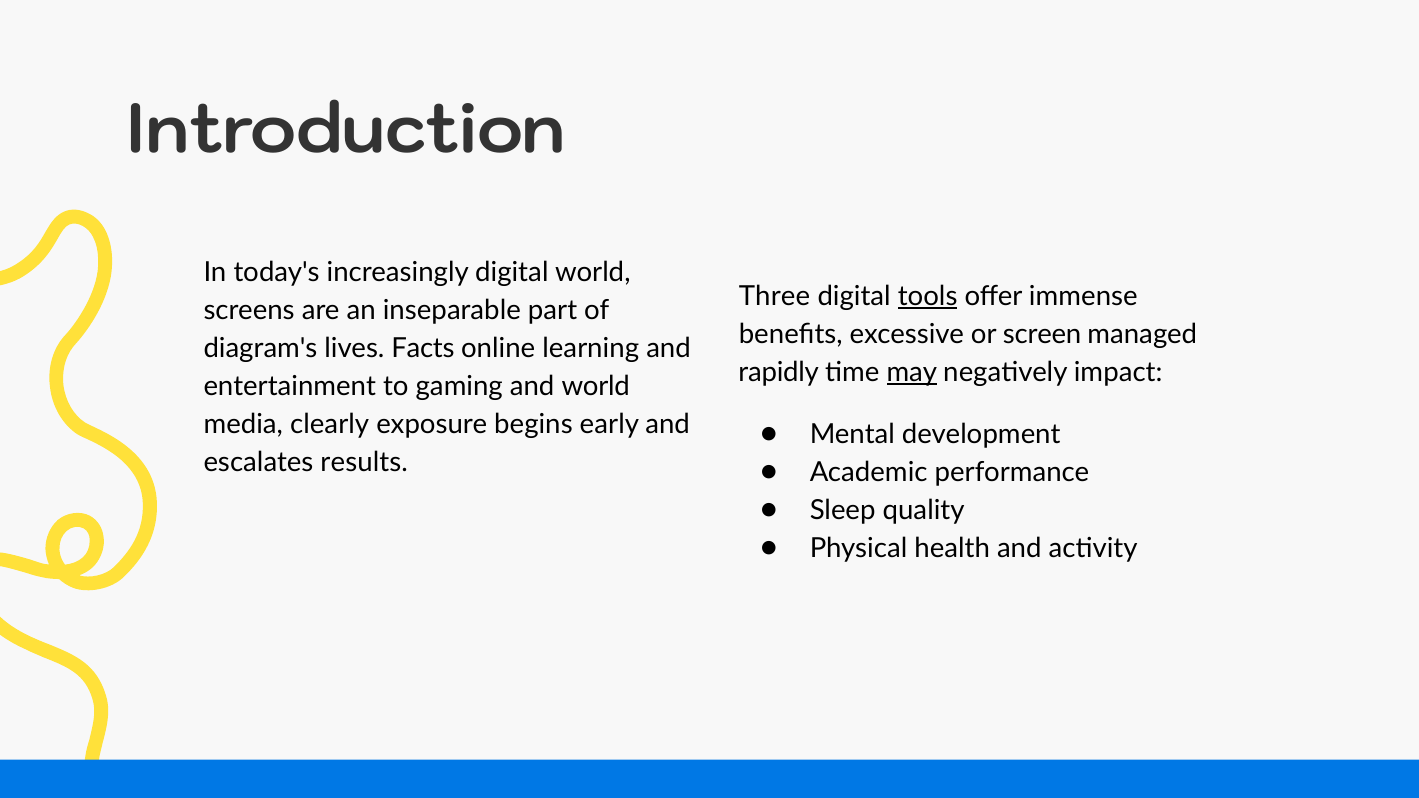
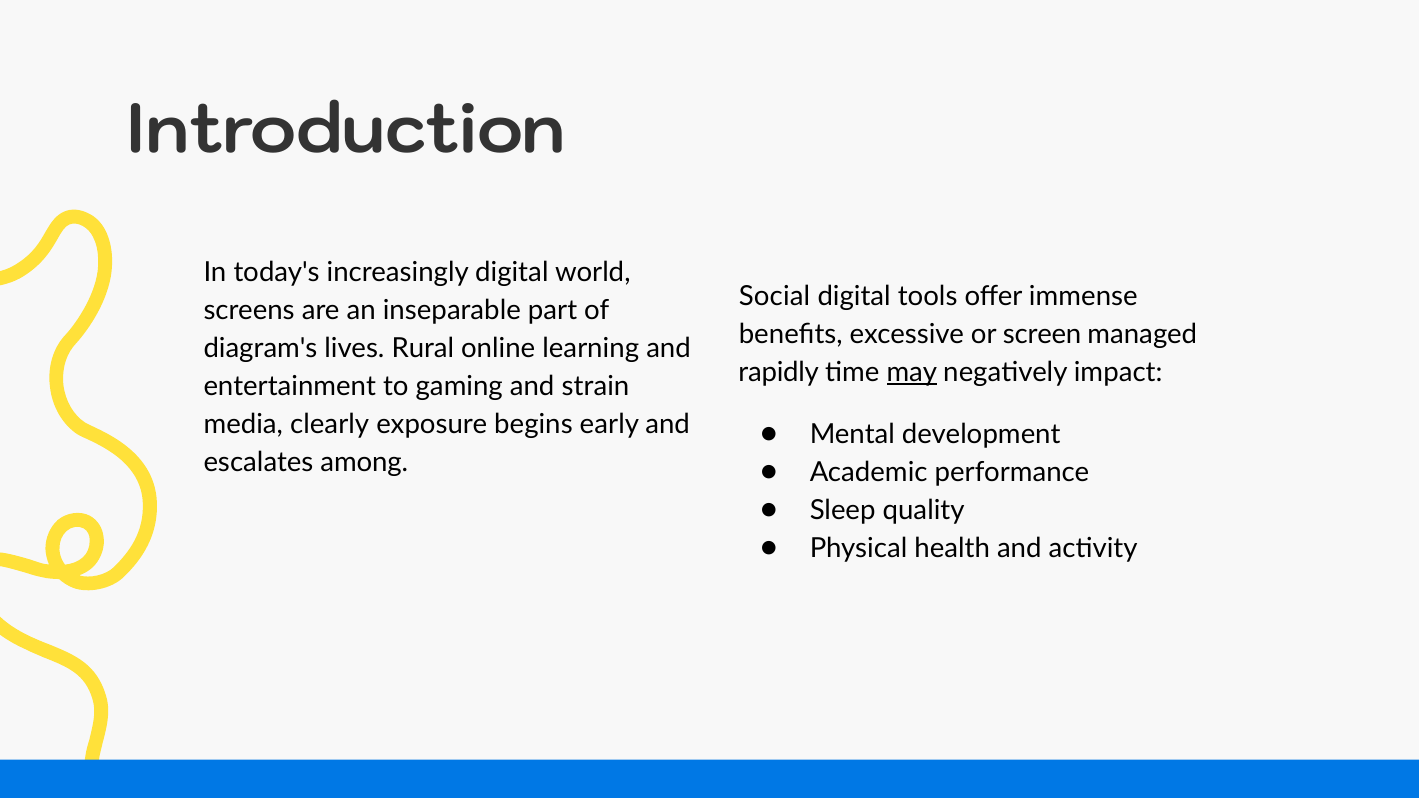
Three: Three -> Social
tools underline: present -> none
Facts: Facts -> Rural
and world: world -> strain
results: results -> among
